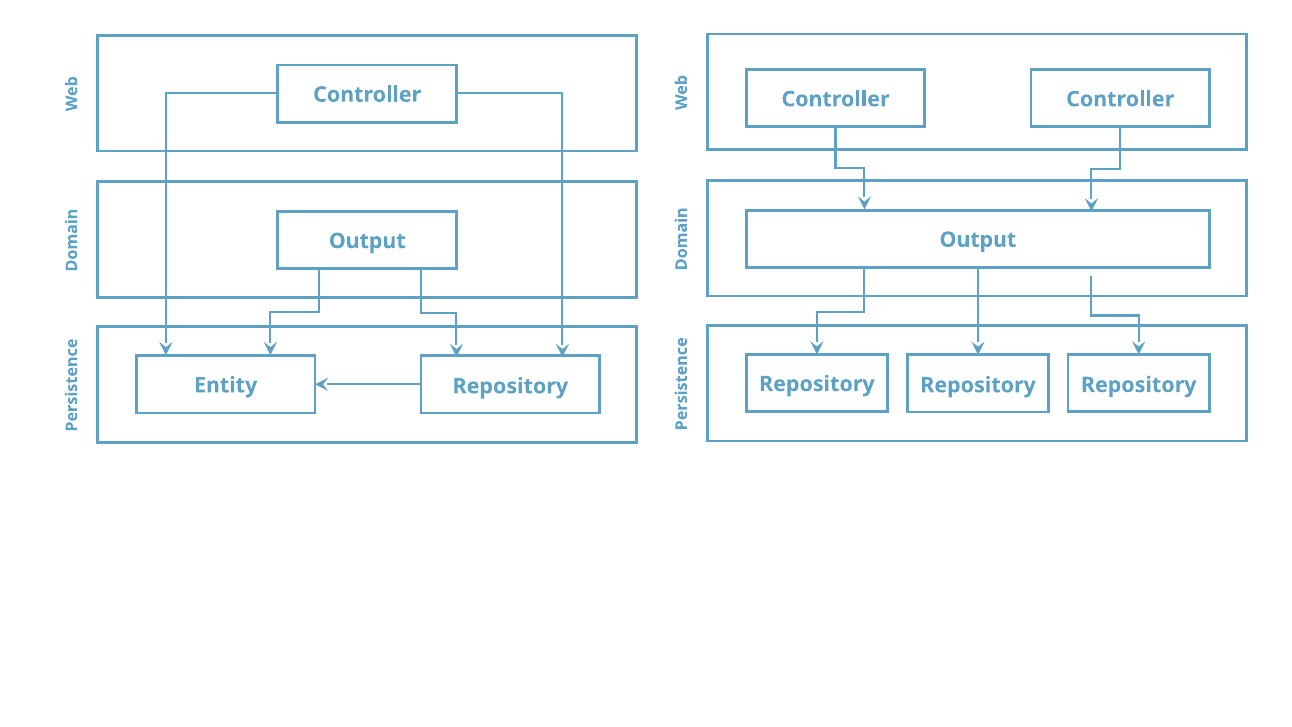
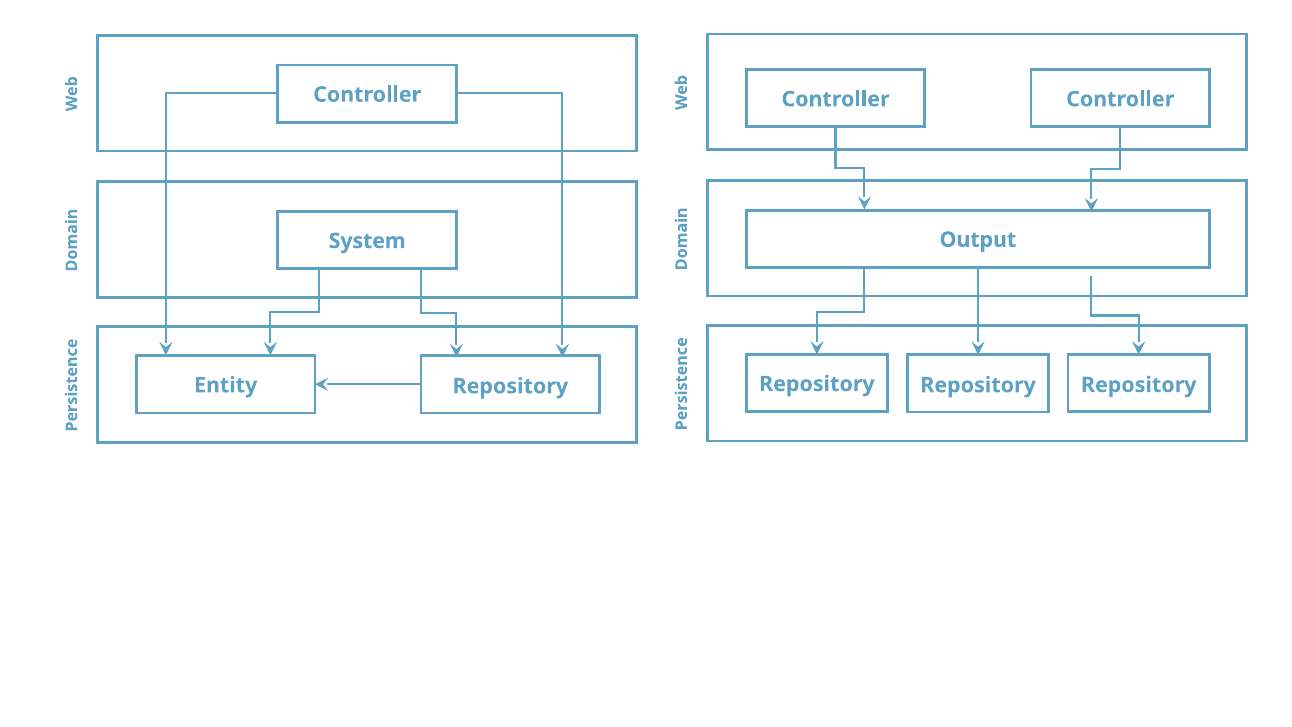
Output at (367, 241): Output -> System
